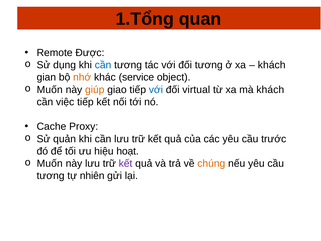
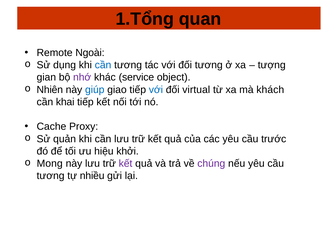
Được: Được -> Ngoài
khách at (272, 65): khách -> tượng
nhớ colour: orange -> purple
Muốn at (50, 90): Muốn -> Nhiên
giúp colour: orange -> blue
việc: việc -> khai
hoạt: hoạt -> khởi
Muốn at (50, 163): Muốn -> Mong
chúng colour: orange -> purple
nhiên: nhiên -> nhiều
